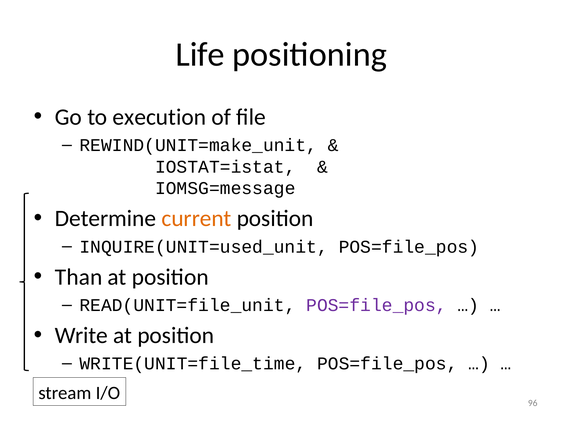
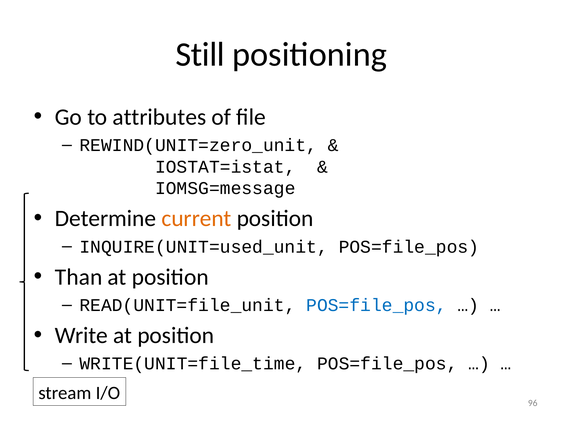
Life: Life -> Still
execution: execution -> attributes
REWIND(UNIT=make_unit: REWIND(UNIT=make_unit -> REWIND(UNIT=zero_unit
POS=file_pos at (376, 305) colour: purple -> blue
